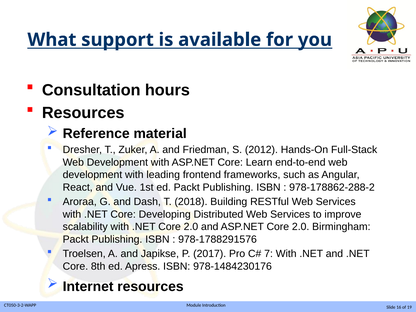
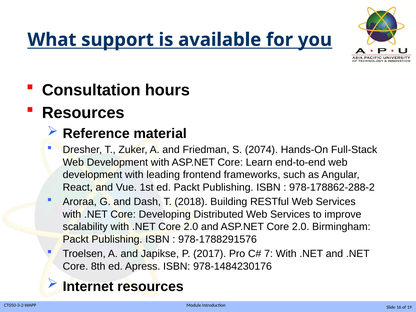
2012: 2012 -> 2074
